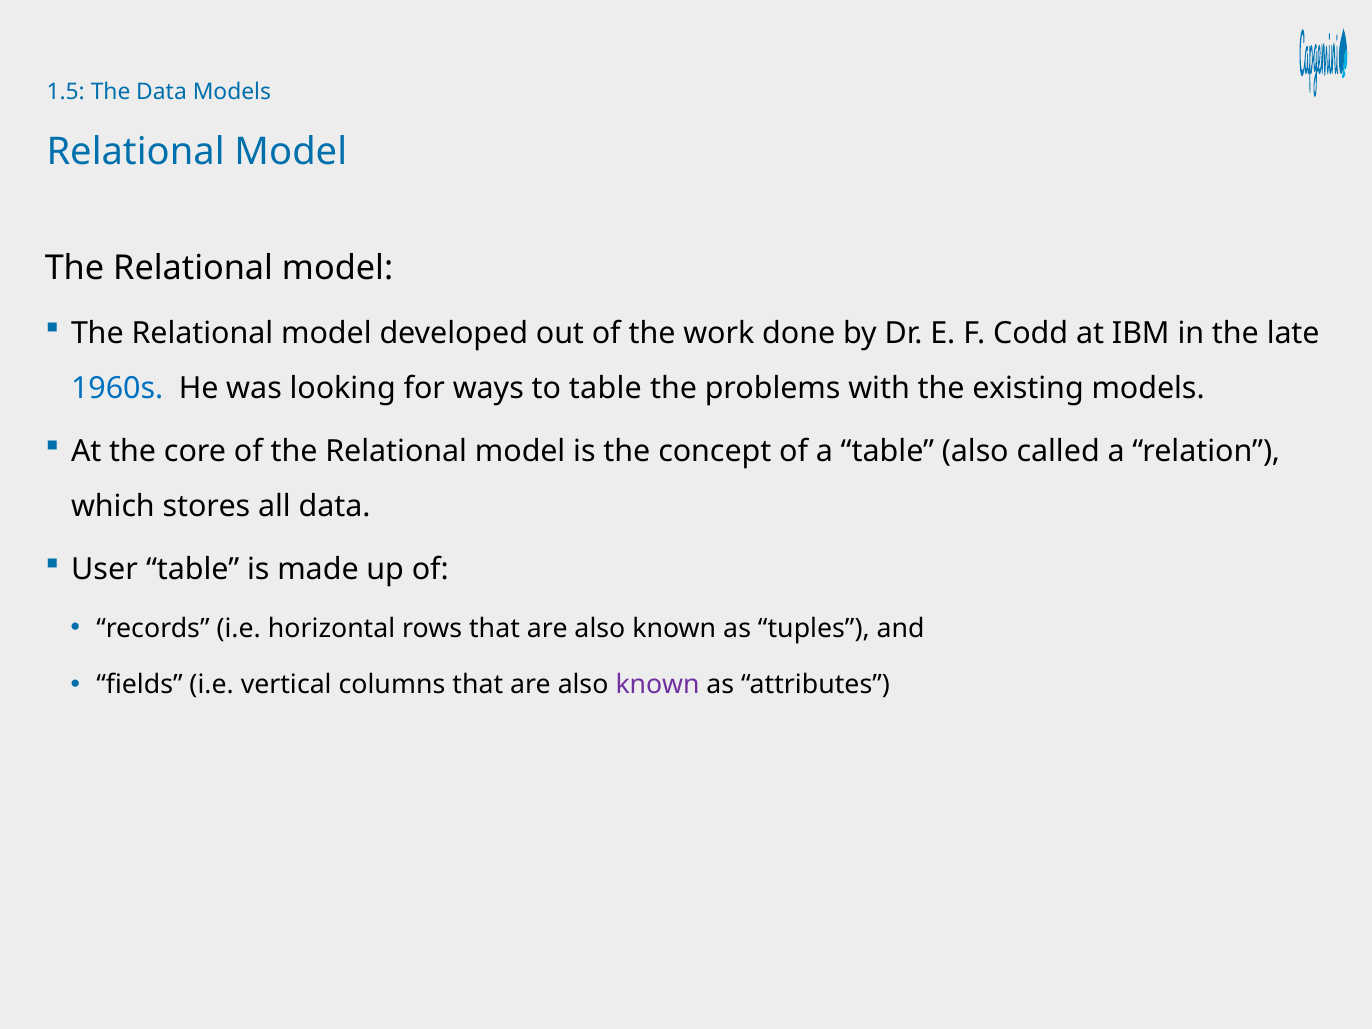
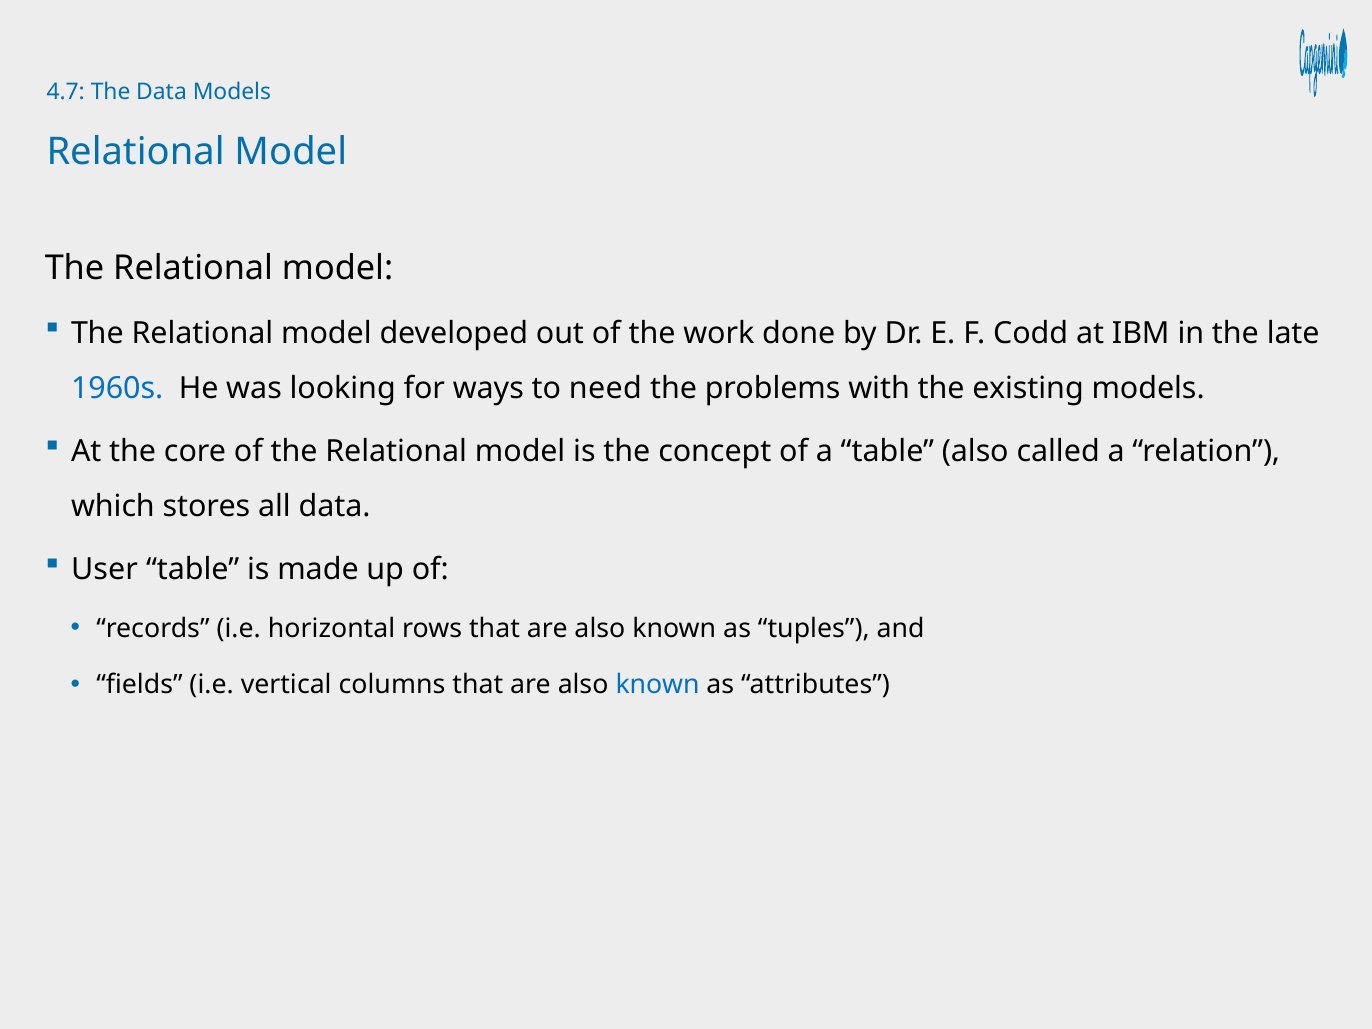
1.5: 1.5 -> 4.7
to table: table -> need
known at (658, 685) colour: purple -> blue
